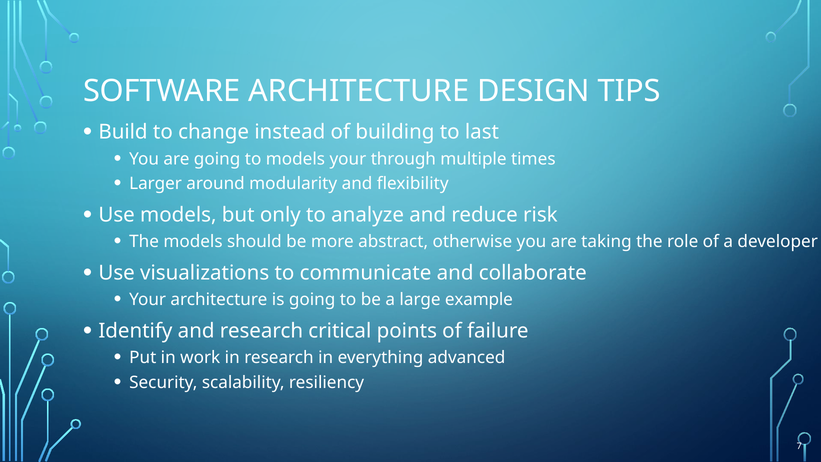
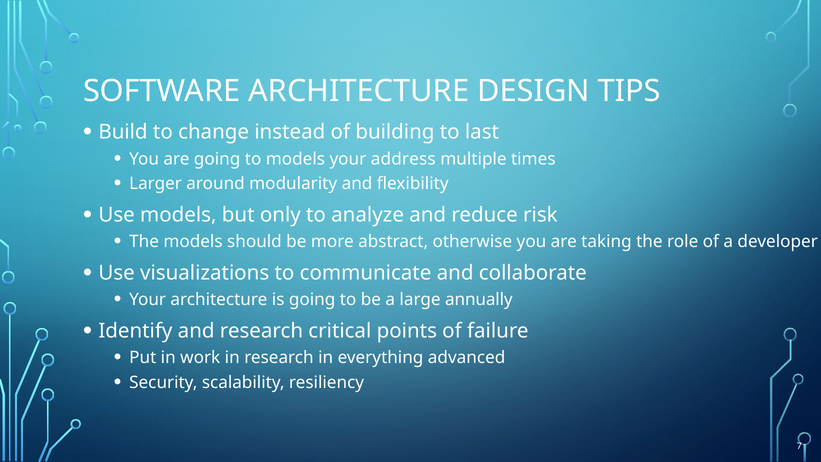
through: through -> address
example: example -> annually
